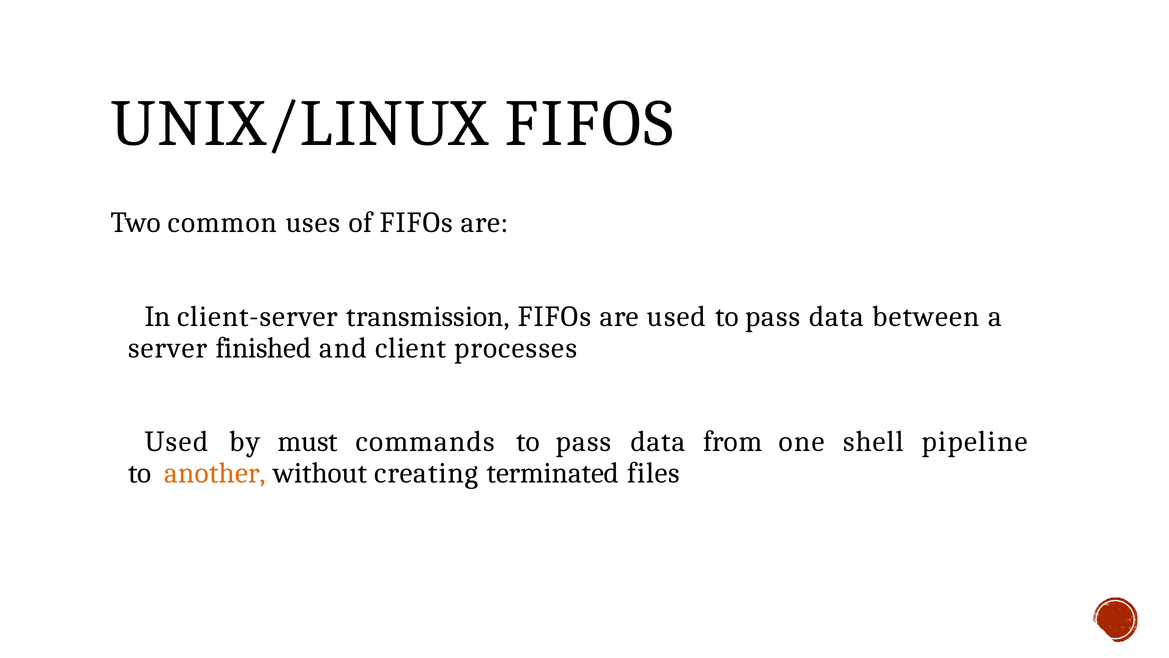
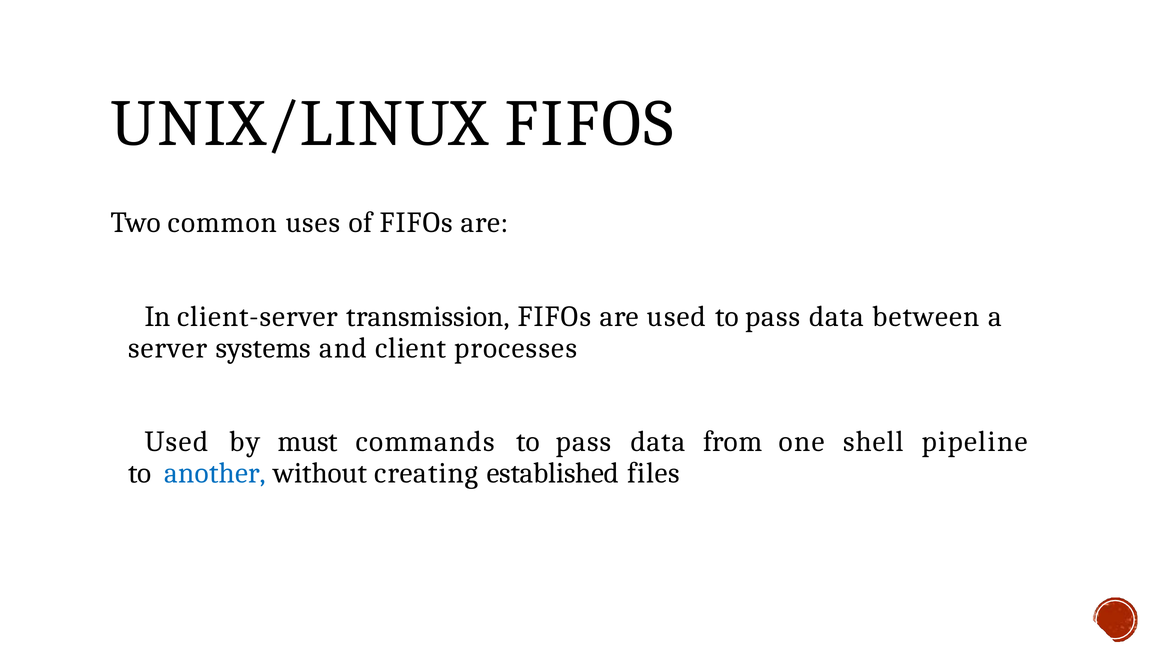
finished: finished -> systems
another colour: orange -> blue
terminated: terminated -> established
